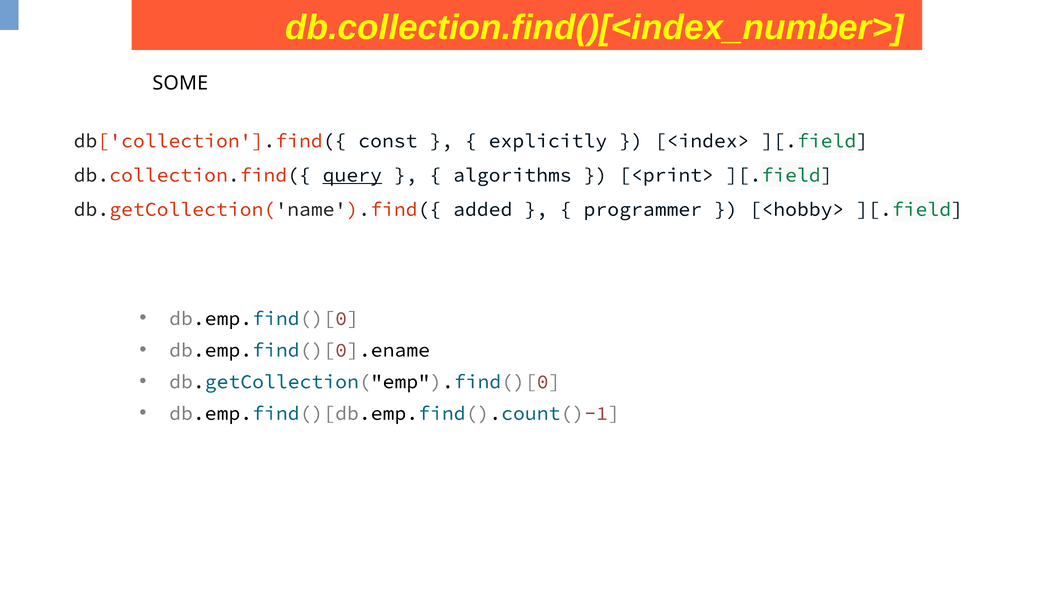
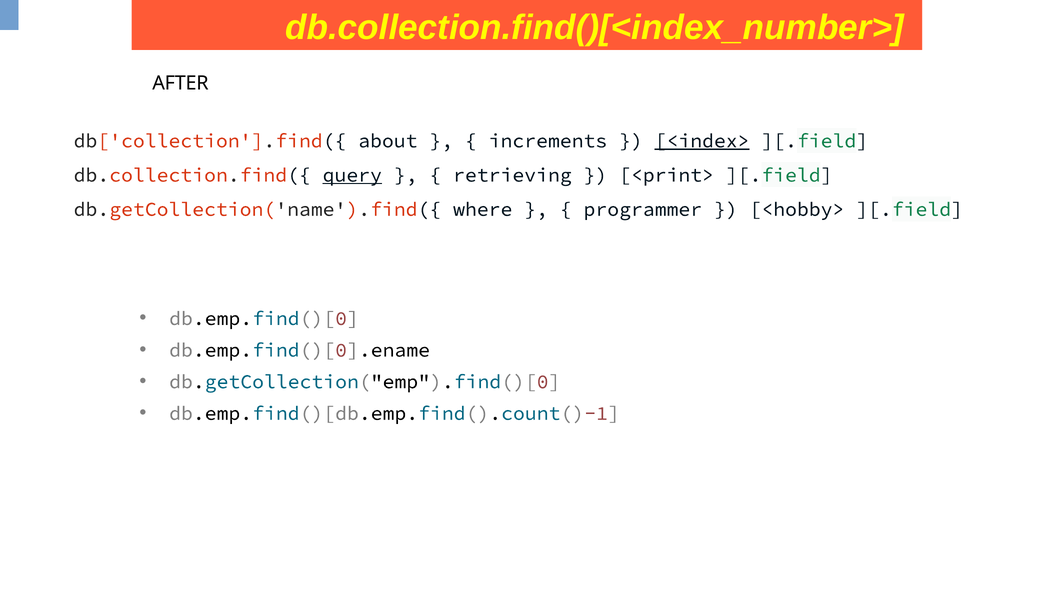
SOME: SOME -> AFTER
const: const -> about
explicitly: explicitly -> increments
<index> underline: none -> present
algorithms: algorithms -> retrieving
added: added -> where
